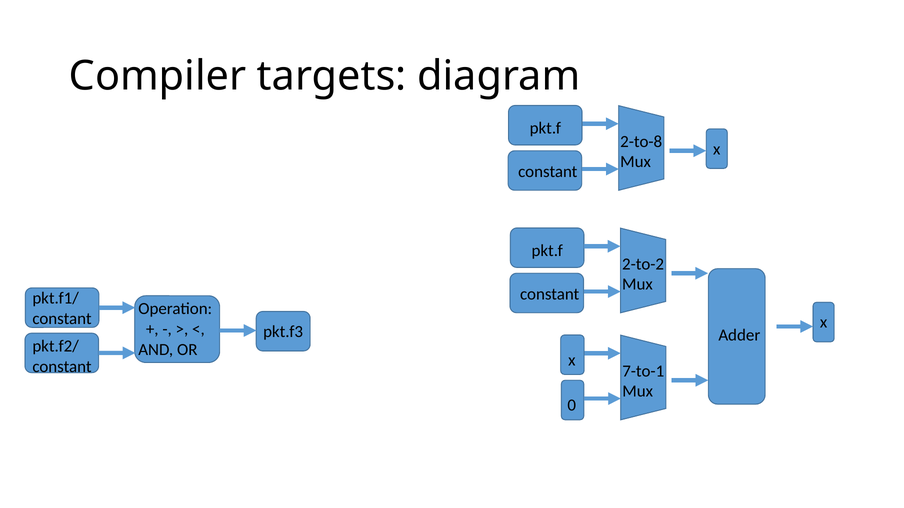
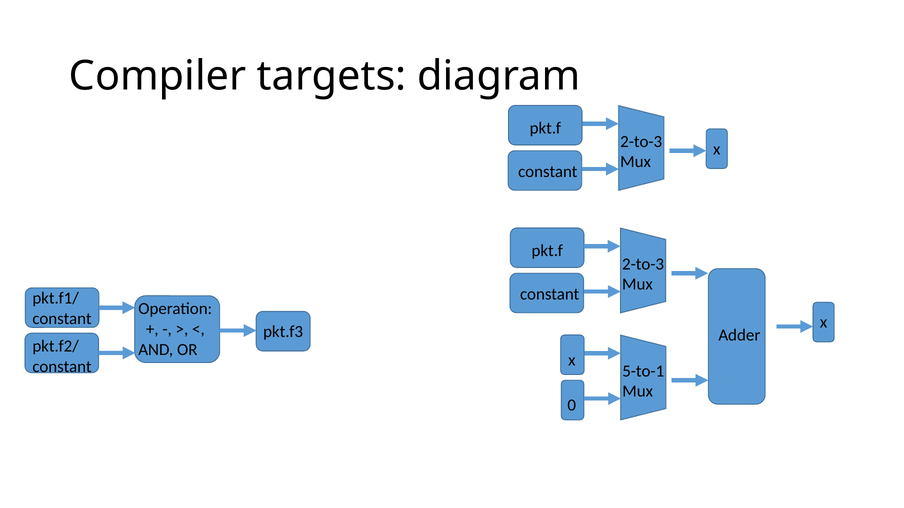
2-to-8 at (641, 142): 2-to-8 -> 2-to-3
2-to-2 at (643, 264): 2-to-2 -> 2-to-3
7-to-1: 7-to-1 -> 5-to-1
